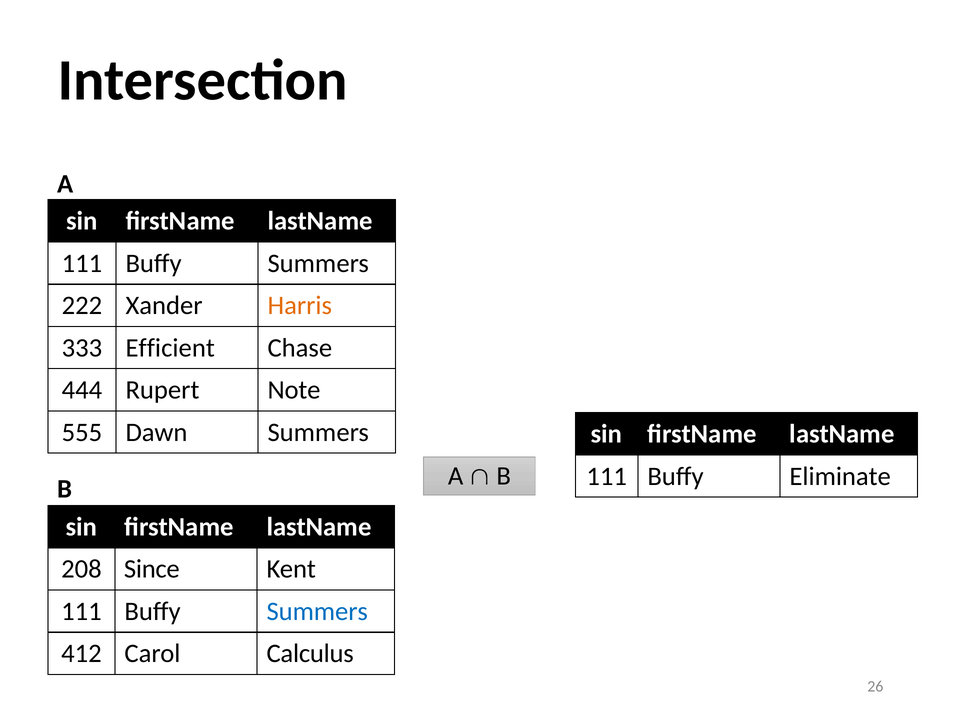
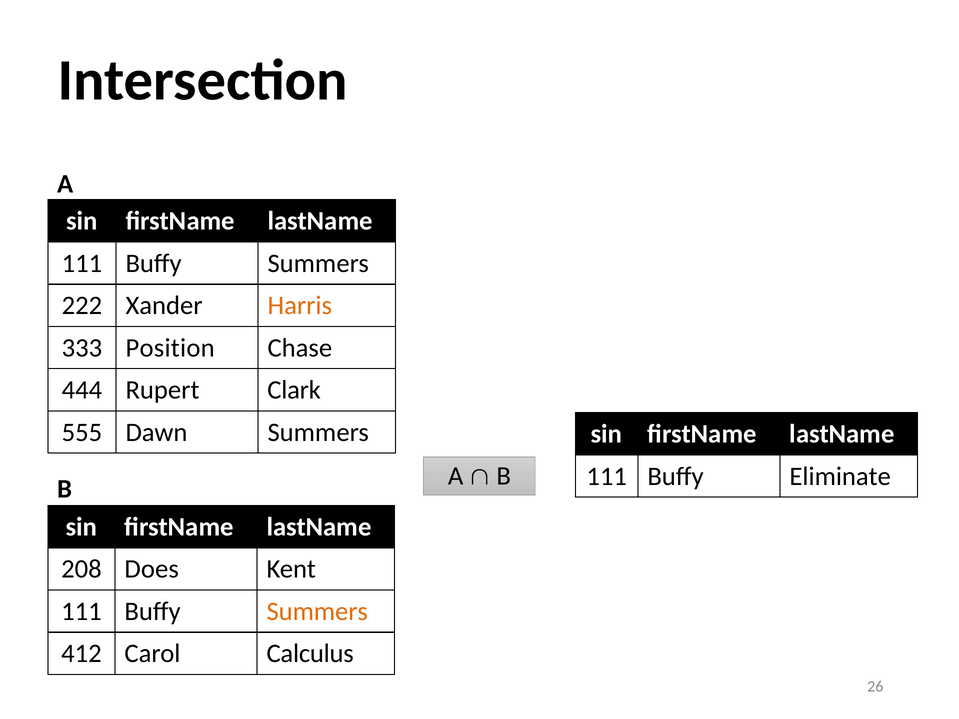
Efficient: Efficient -> Position
Note: Note -> Clark
Since: Since -> Does
Summers at (317, 612) colour: blue -> orange
